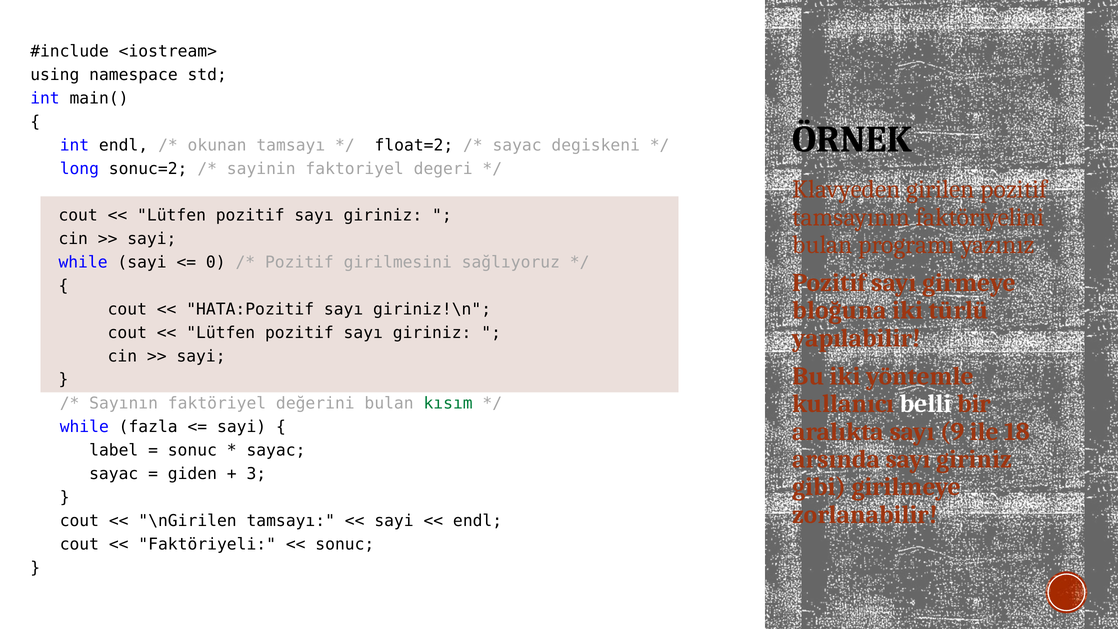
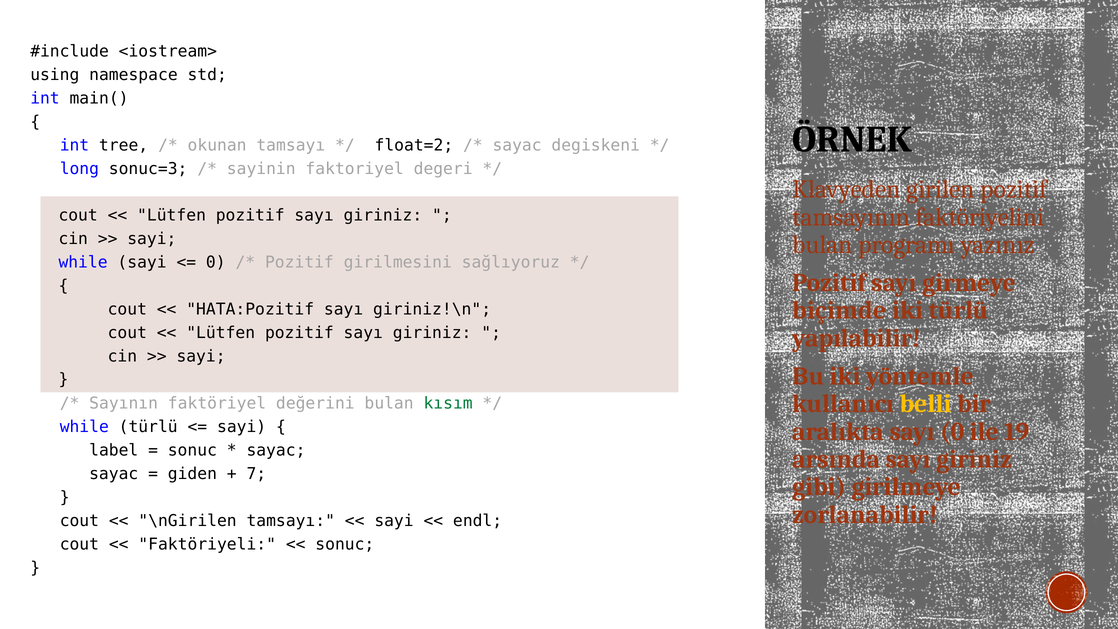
int endl: endl -> tree
sonuc=2: sonuc=2 -> sonuc=3
bloğuna: bloğuna -> biçimde
belli colour: white -> yellow
while fazla: fazla -> türlü
sayı 9: 9 -> 0
18: 18 -> 19
3: 3 -> 7
